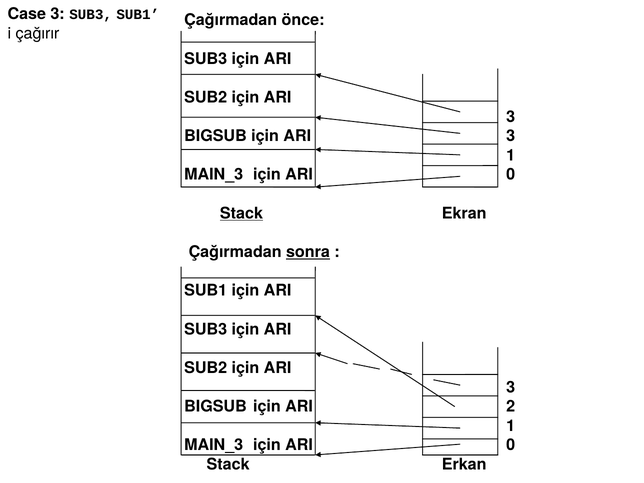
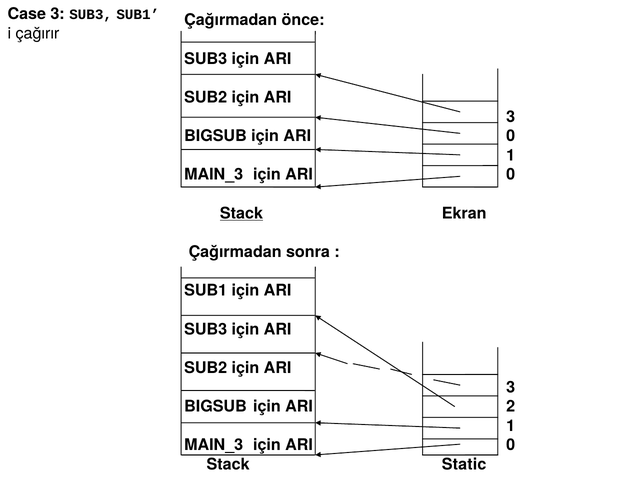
BIGSUB için ARI 3: 3 -> 0
sonra underline: present -> none
Erkan: Erkan -> Static
